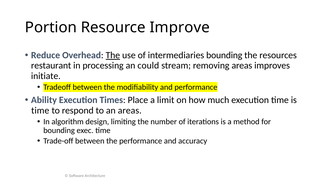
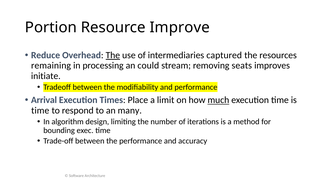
intermediaries bounding: bounding -> captured
restaurant: restaurant -> remaining
removing areas: areas -> seats
Ability: Ability -> Arrival
much underline: none -> present
an areas: areas -> many
